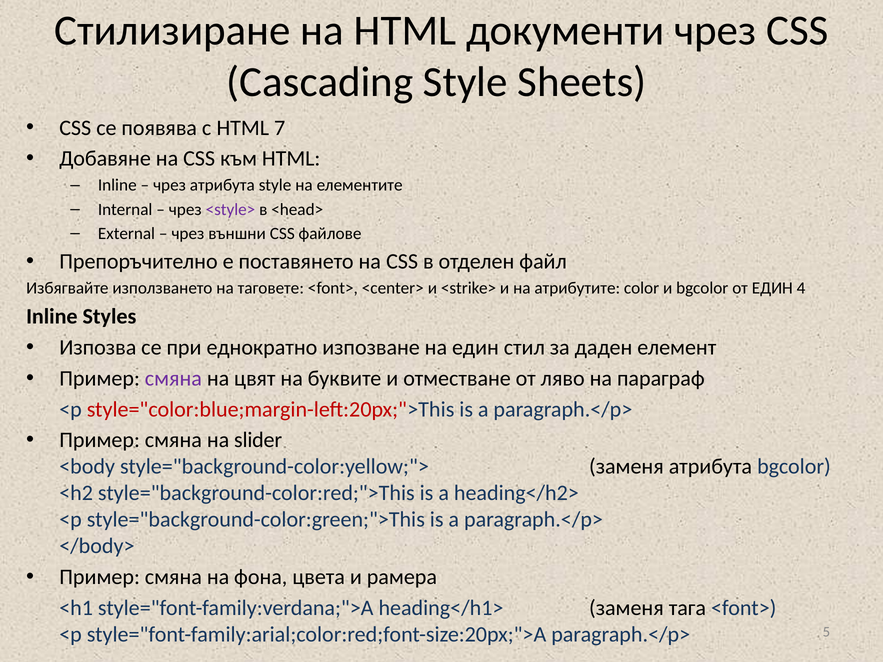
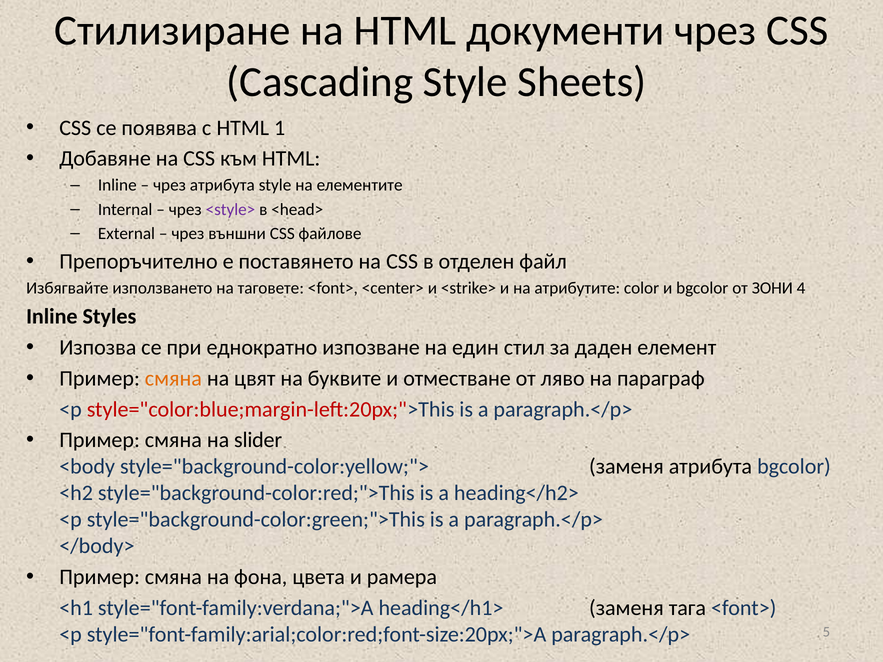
7: 7 -> 1
от ЕДИН: ЕДИН -> ЗОНИ
смяна at (173, 379) colour: purple -> orange
